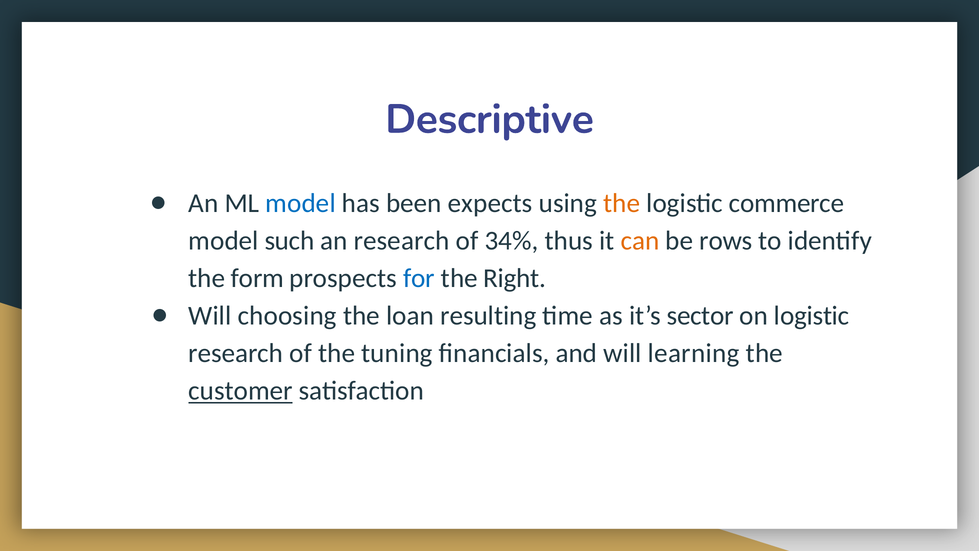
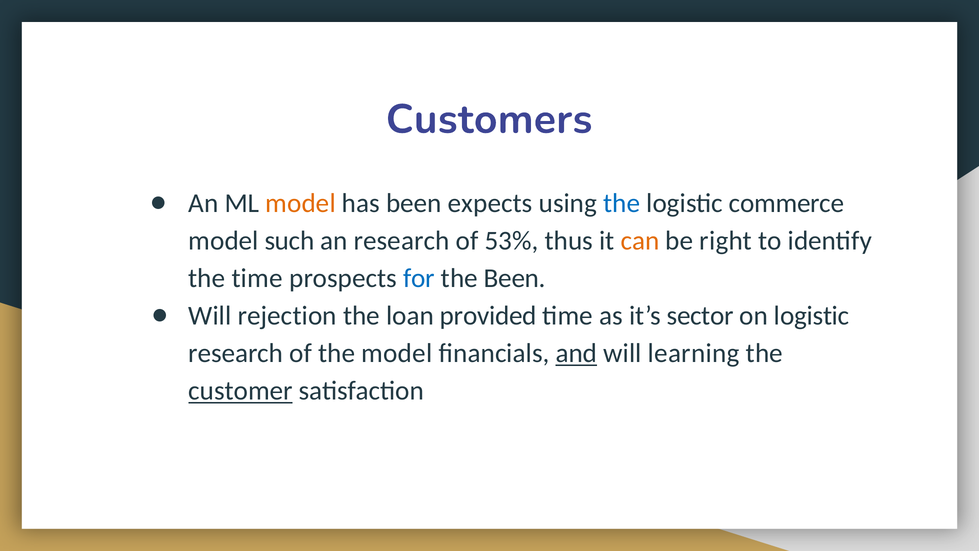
Descriptive: Descriptive -> Customers
model at (301, 203) colour: blue -> orange
the at (622, 203) colour: orange -> blue
34%: 34% -> 53%
rows: rows -> right
the form: form -> time
the Right: Right -> Been
choosing: choosing -> rejection
resulting: resulting -> provided
the tuning: tuning -> model
and underline: none -> present
